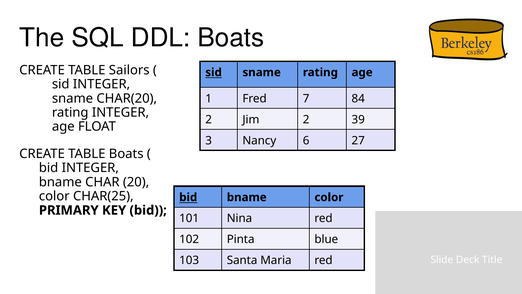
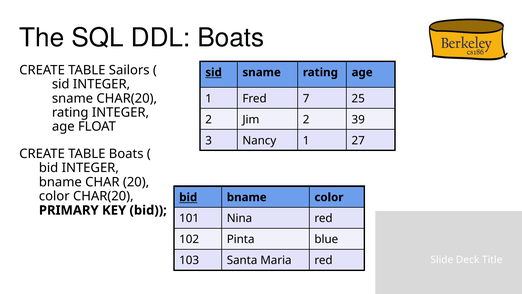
84: 84 -> 25
Nancy 6: 6 -> 1
color CHAR(25: CHAR(25 -> CHAR(20
